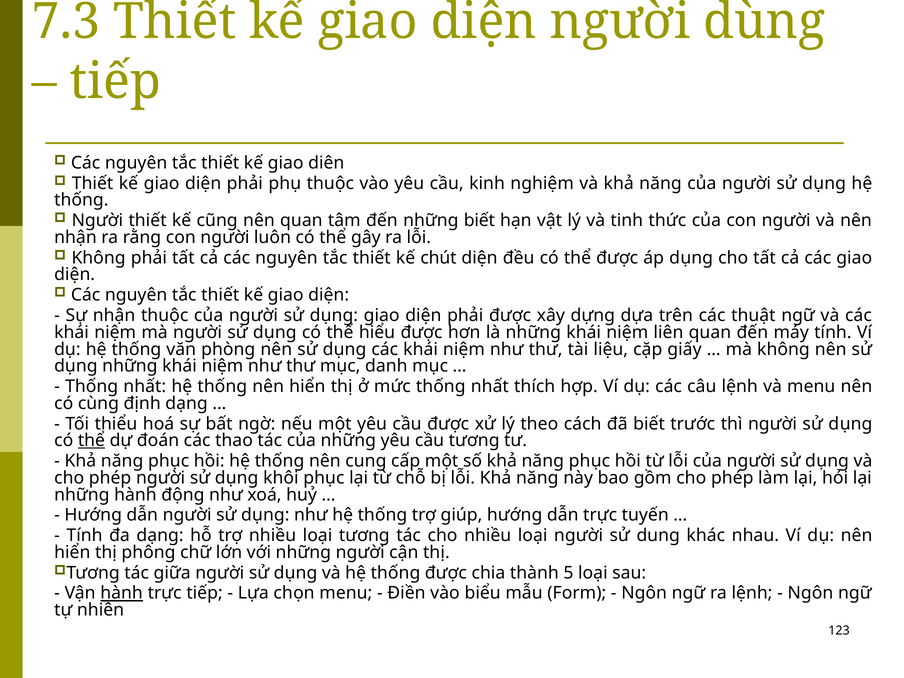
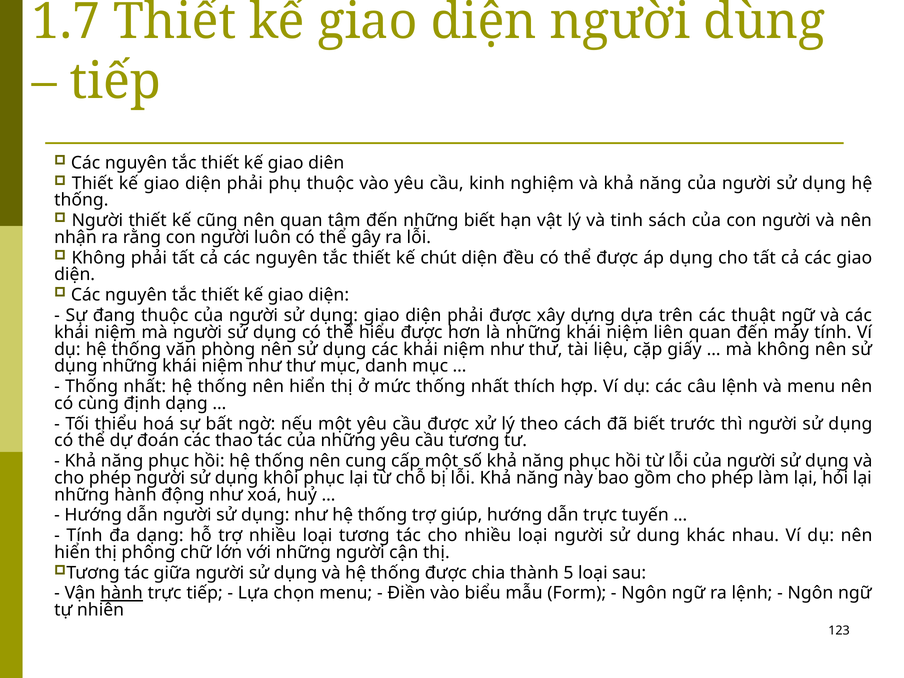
7.3: 7.3 -> 1.7
thức: thức -> sách
Sự nhận: nhận -> đang
thể at (91, 441) underline: present -> none
